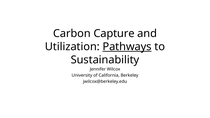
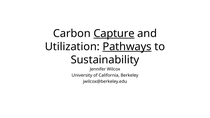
Capture underline: none -> present
